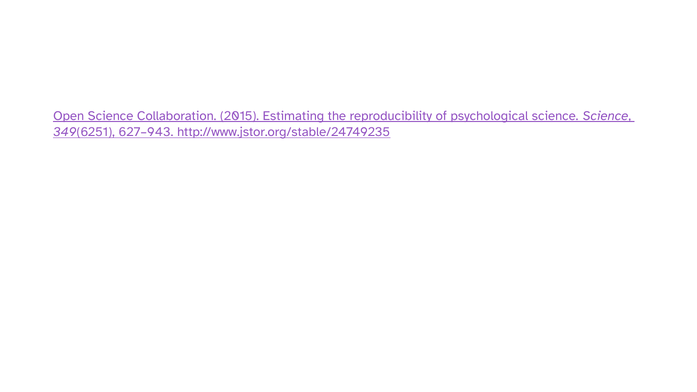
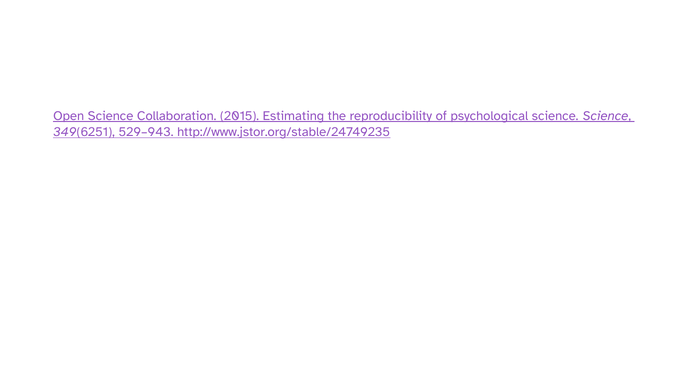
627–943: 627–943 -> 529–943
